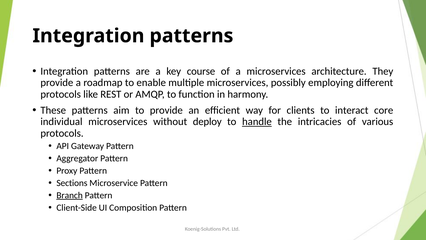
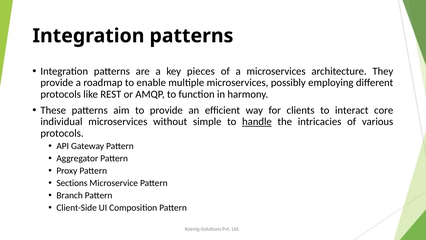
course: course -> pieces
deploy: deploy -> simple
Branch underline: present -> none
